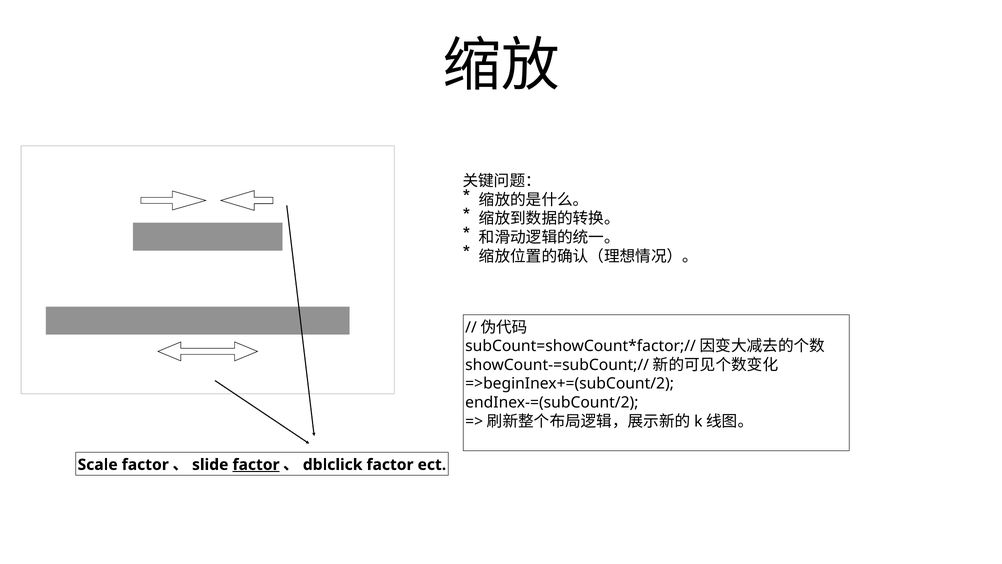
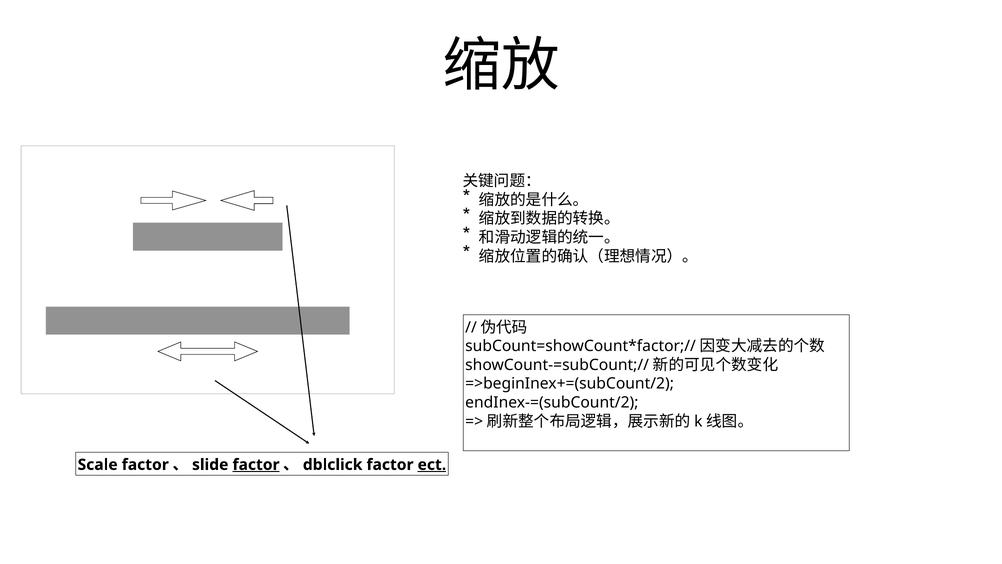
ect underline: none -> present
